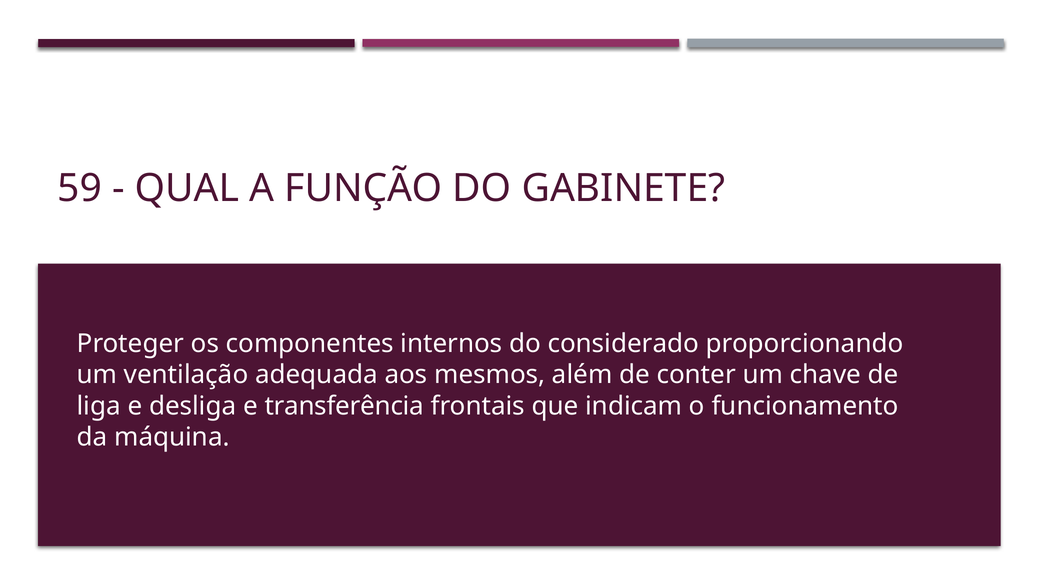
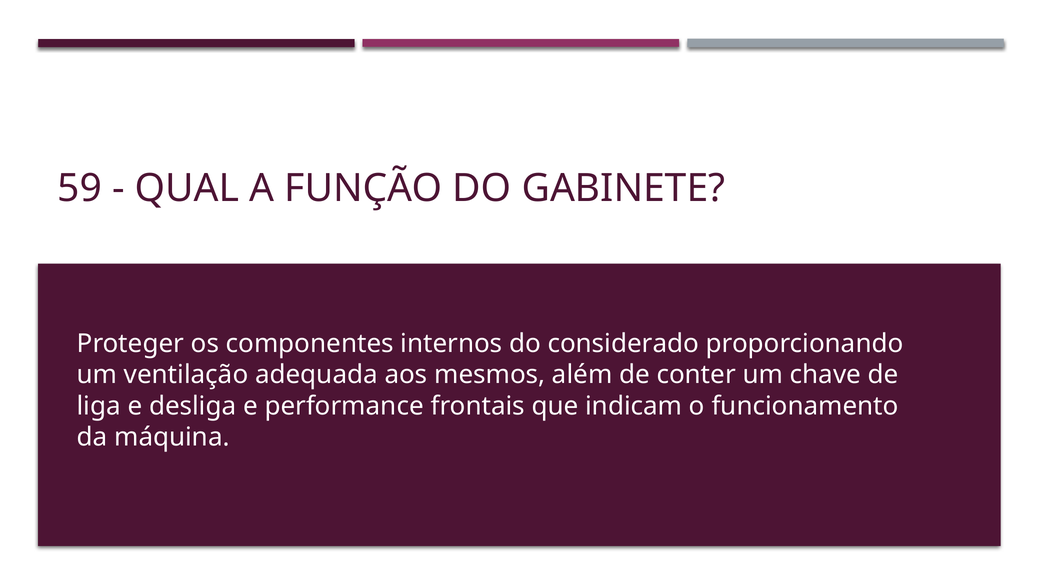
transferência: transferência -> performance
